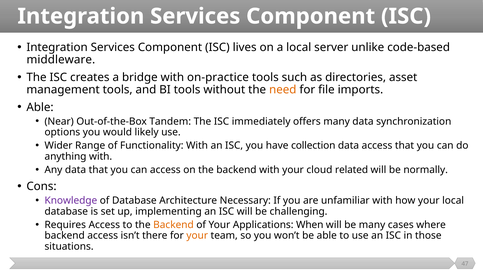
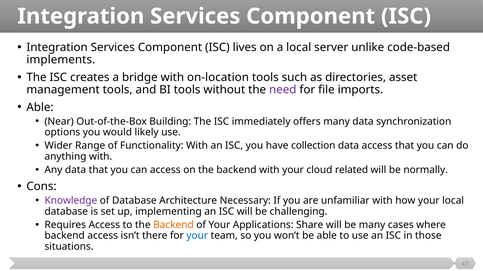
middleware: middleware -> implements
on-practice: on-practice -> on-location
need colour: orange -> purple
Tandem: Tandem -> Building
When: When -> Share
your at (197, 236) colour: orange -> blue
